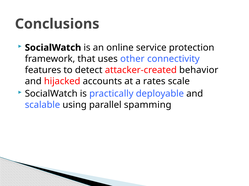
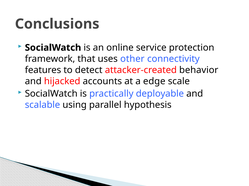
rates: rates -> edge
spamming: spamming -> hypothesis
